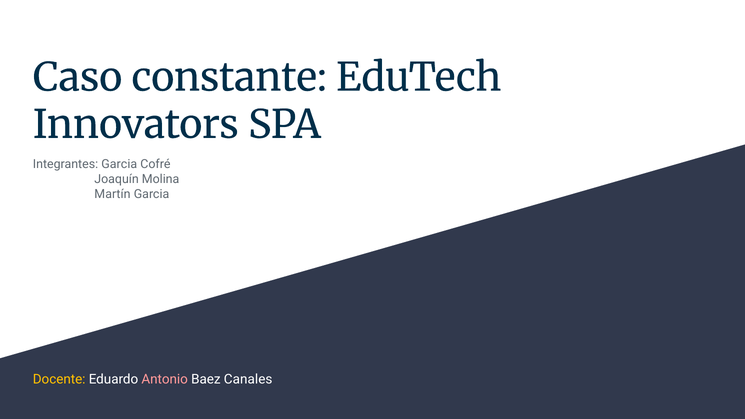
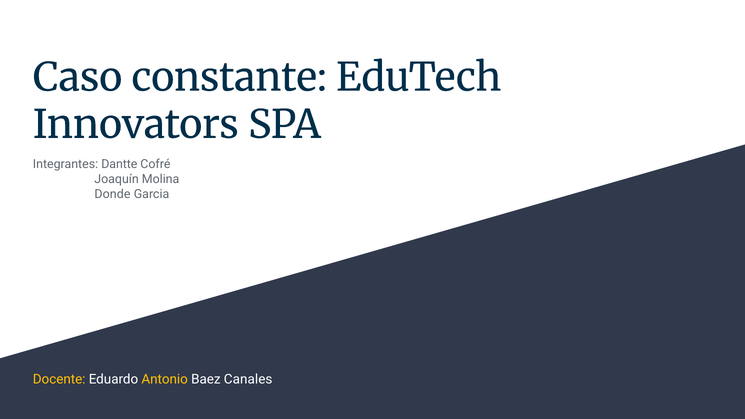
Integrantes Garcia: Garcia -> Dantte
Martín: Martín -> Donde
Antonio colour: pink -> yellow
